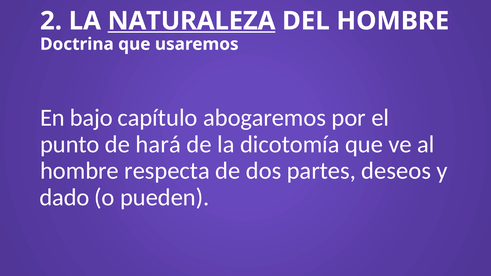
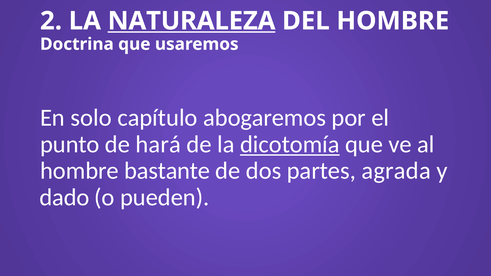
bajo: bajo -> solo
dicotomía underline: none -> present
respecta: respecta -> bastante
deseos: deseos -> agrada
